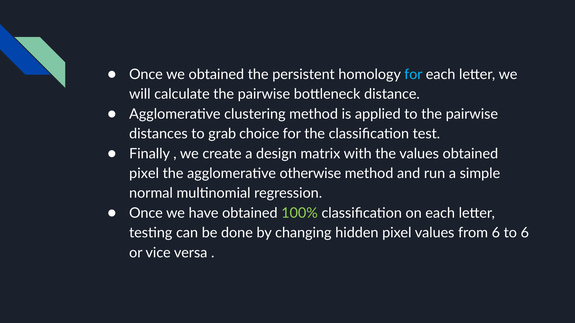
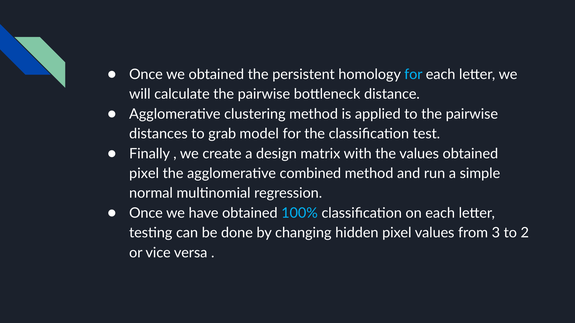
choice: choice -> model
otherwise: otherwise -> combined
100% colour: light green -> light blue
from 6: 6 -> 3
to 6: 6 -> 2
